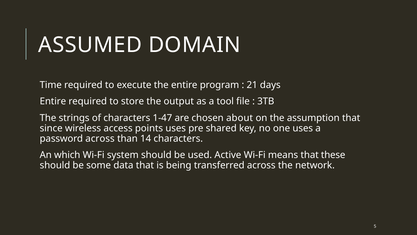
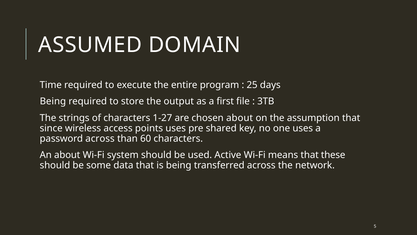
21: 21 -> 25
Entire at (53, 101): Entire -> Being
tool: tool -> first
1-47: 1-47 -> 1-27
14: 14 -> 60
An which: which -> about
